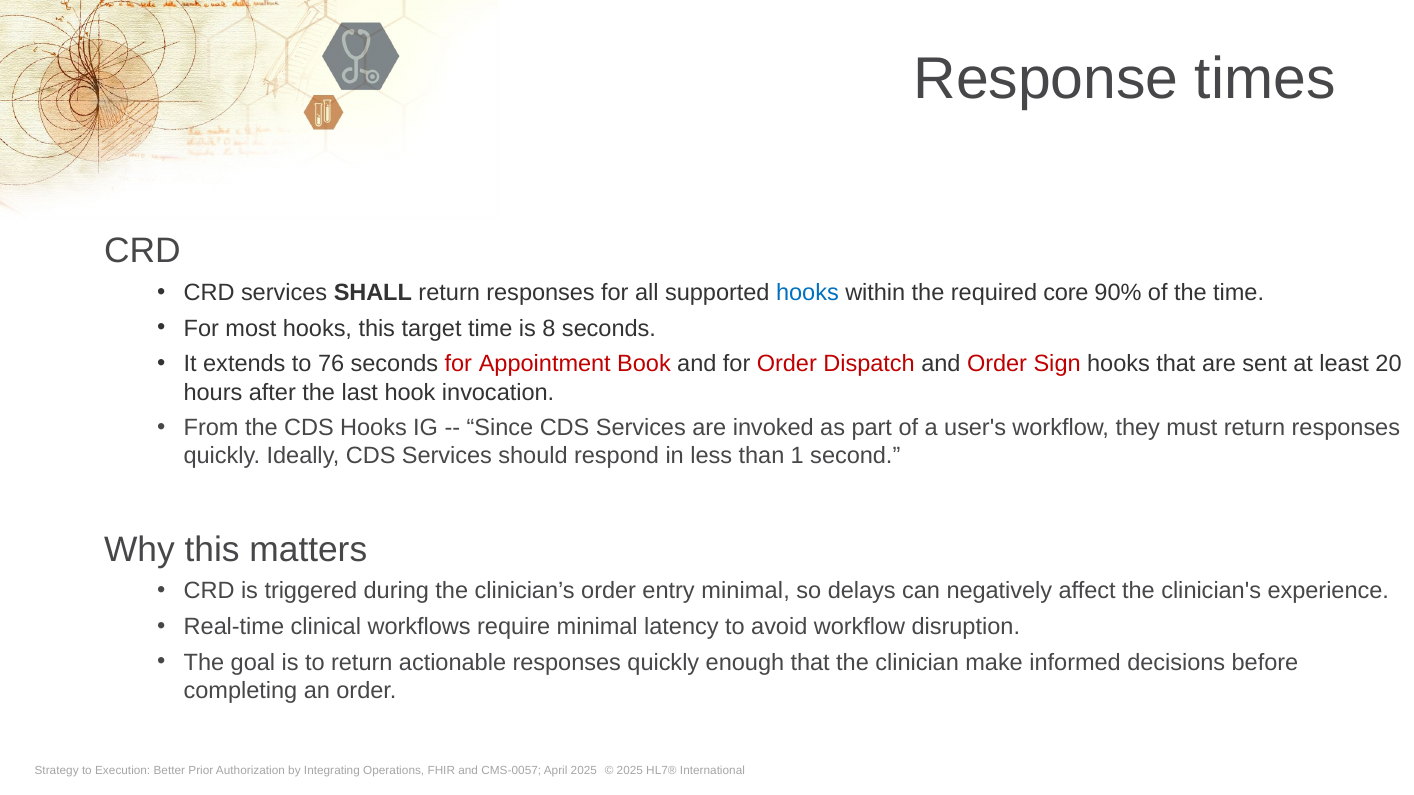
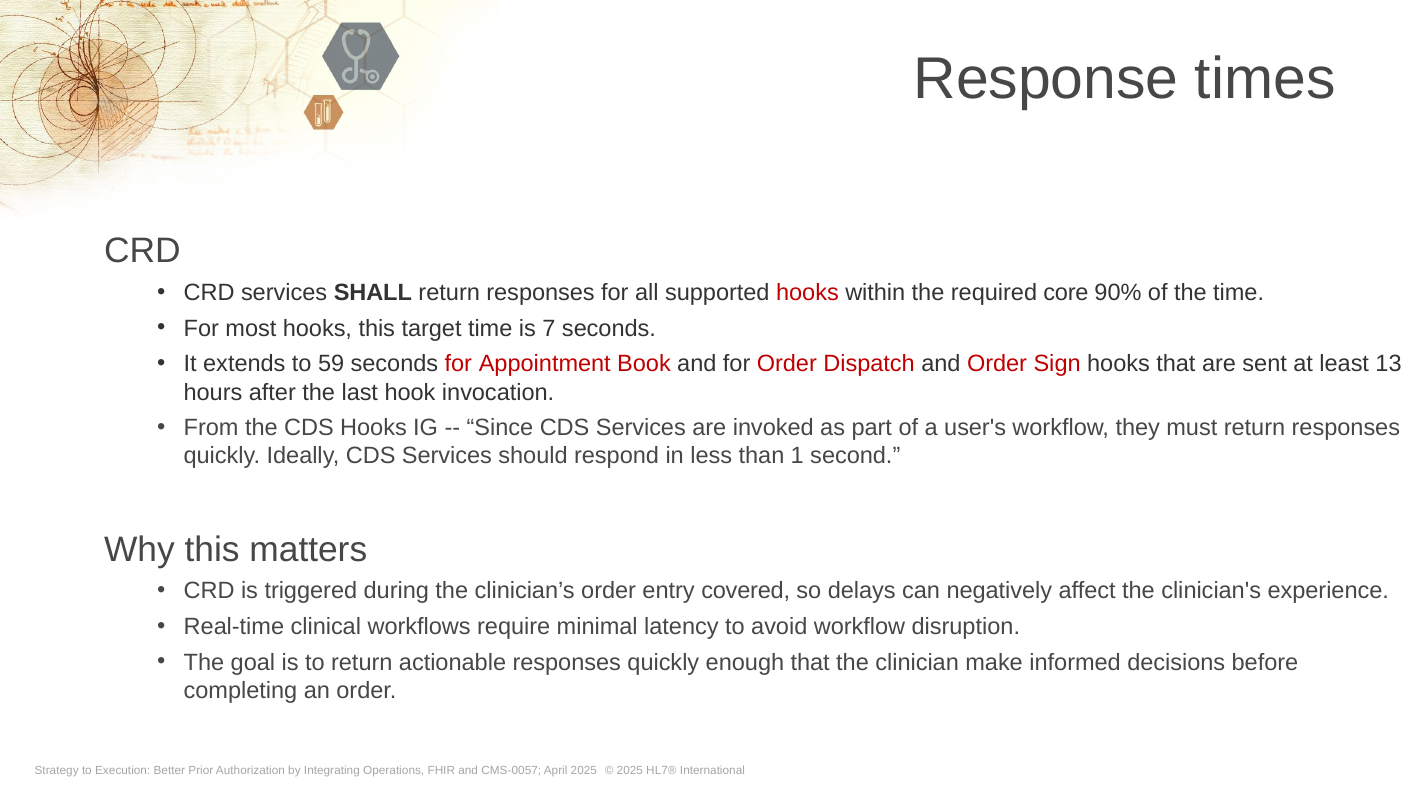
hooks at (807, 293) colour: blue -> red
8: 8 -> 7
76: 76 -> 59
20: 20 -> 13
entry minimal: minimal -> covered
